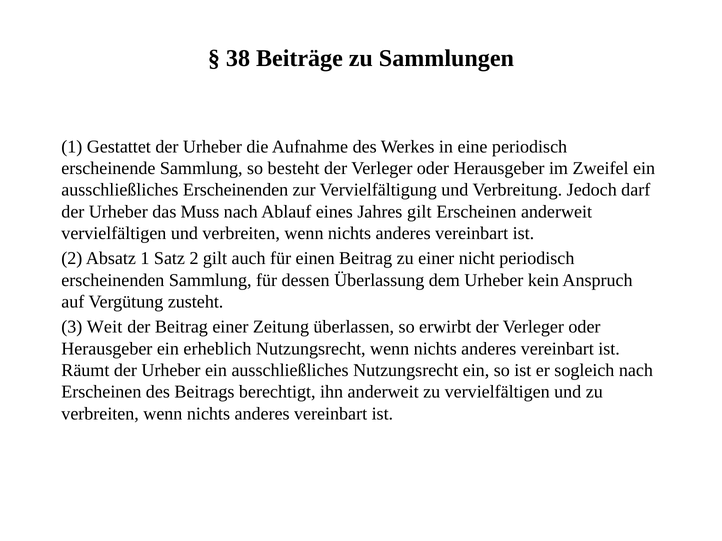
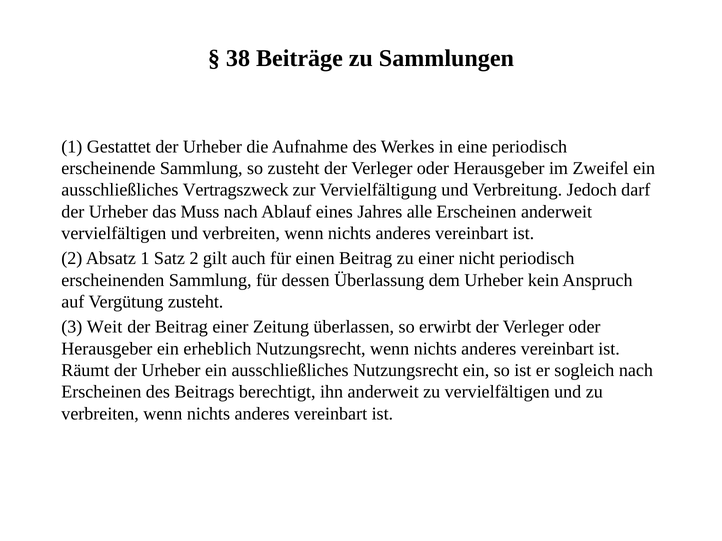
so besteht: besteht -> zusteht
ausschließliches Erscheinenden: Erscheinenden -> Vertragszweck
Jahres gilt: gilt -> alle
